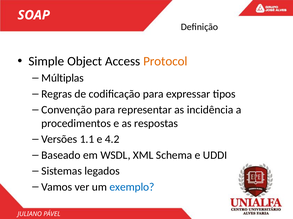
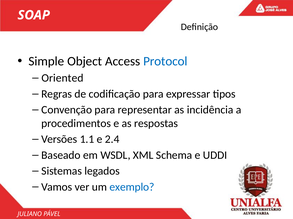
Protocol colour: orange -> blue
Múltiplas: Múltiplas -> Oriented
4.2: 4.2 -> 2.4
